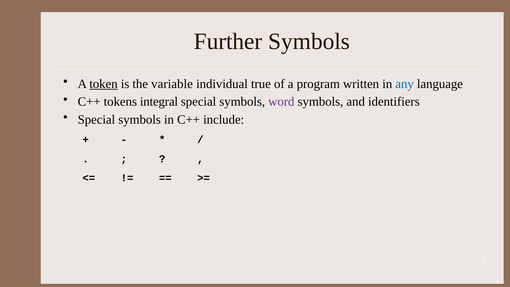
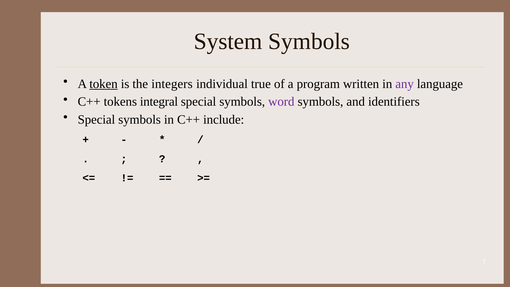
Further: Further -> System
variable: variable -> integers
any colour: blue -> purple
